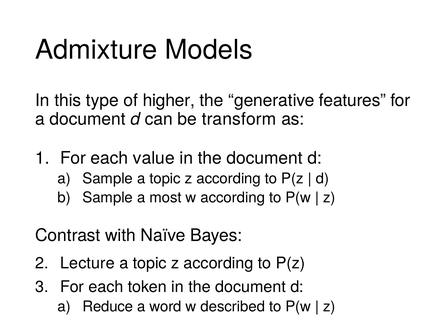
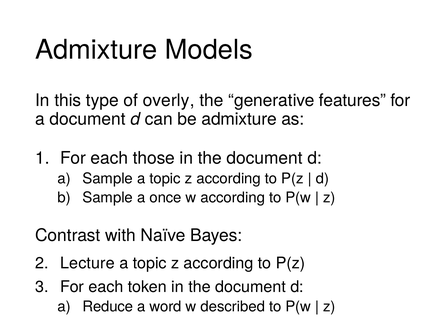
higher: higher -> overly
be transform: transform -> admixture
value: value -> those
most: most -> once
